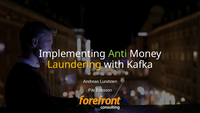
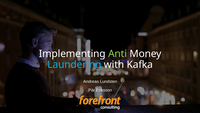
Laundering colour: yellow -> light blue
